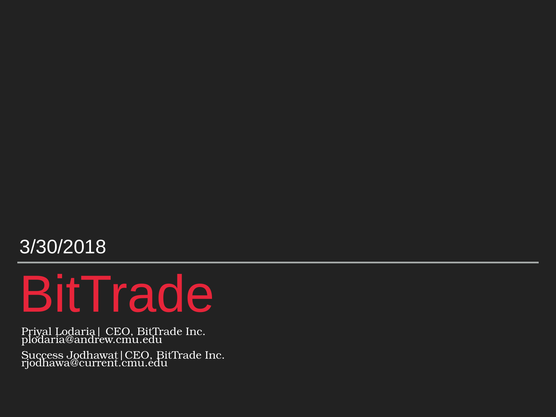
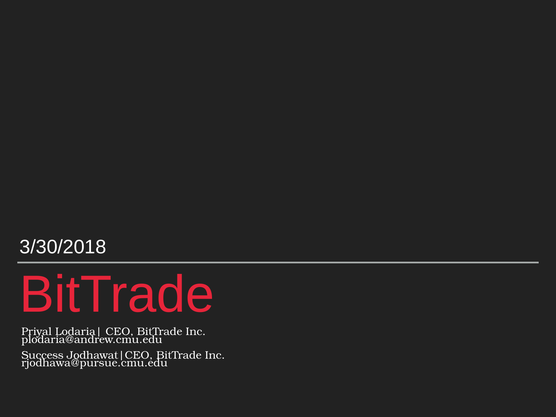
rjodhawa@current.cmu.edu: rjodhawa@current.cmu.edu -> rjodhawa@pursue.cmu.edu
